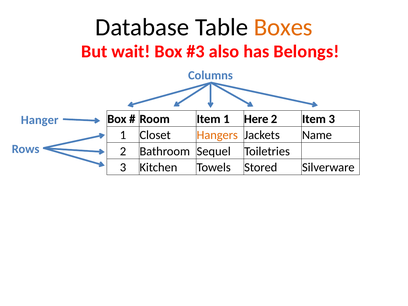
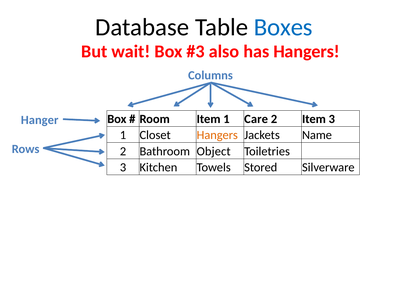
Boxes colour: orange -> blue
has Belongs: Belongs -> Hangers
Here: Here -> Care
Sequel: Sequel -> Object
